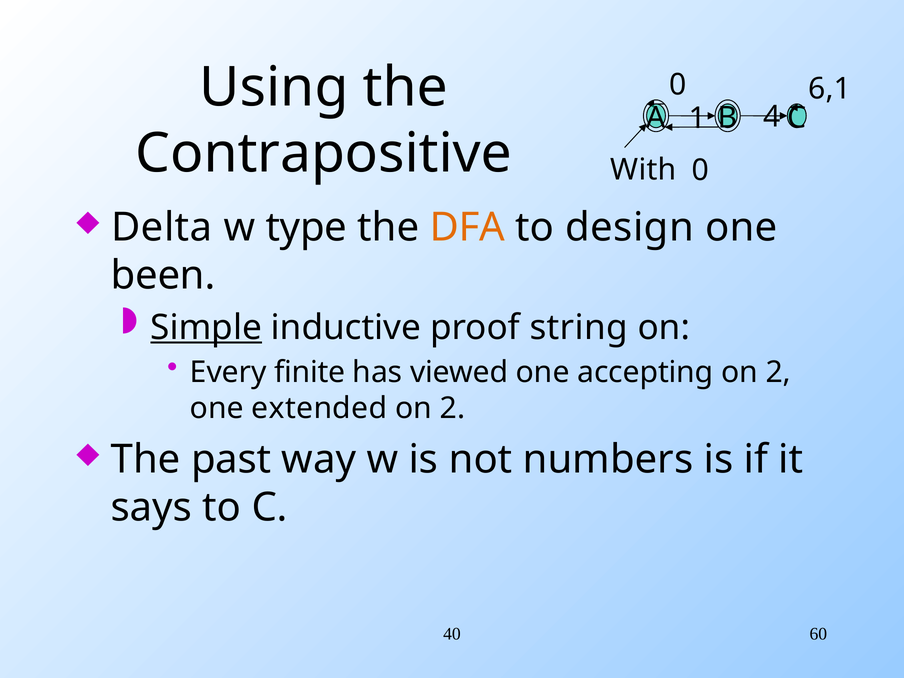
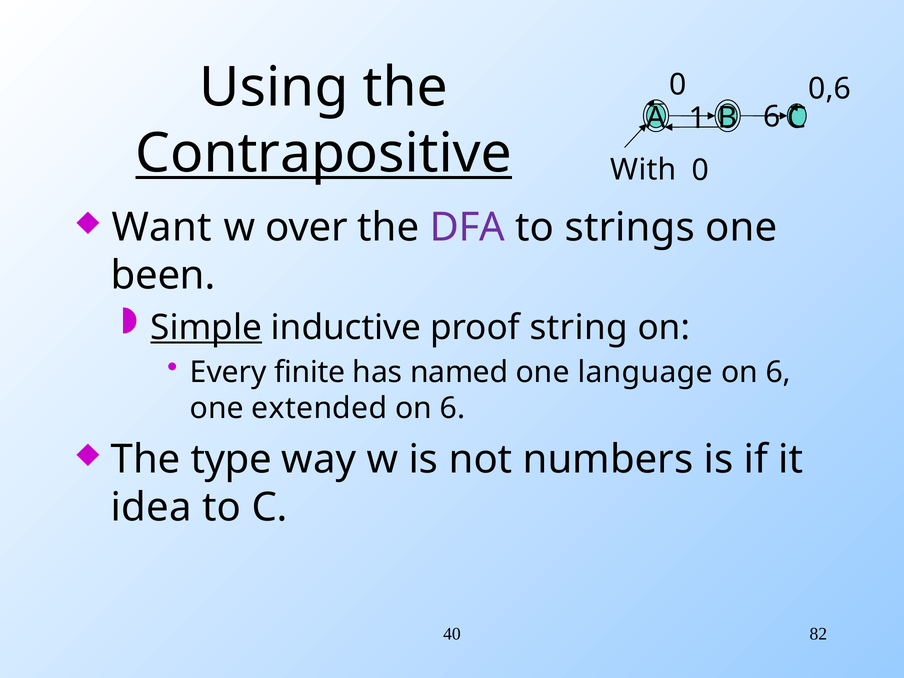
6,1: 6,1 -> 0,6
B 4: 4 -> 6
Contrapositive underline: none -> present
Delta: Delta -> Want
type: type -> over
DFA colour: orange -> purple
design: design -> strings
viewed: viewed -> named
accepting: accepting -> language
2 at (778, 372): 2 -> 6
2 at (453, 408): 2 -> 6
past: past -> type
says: says -> idea
60: 60 -> 82
